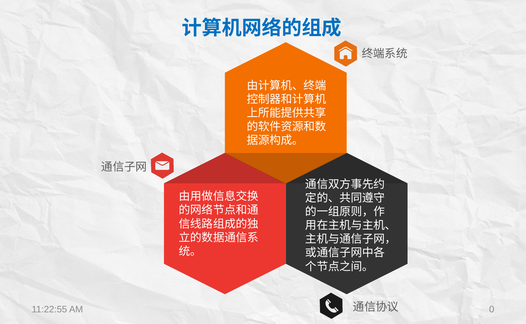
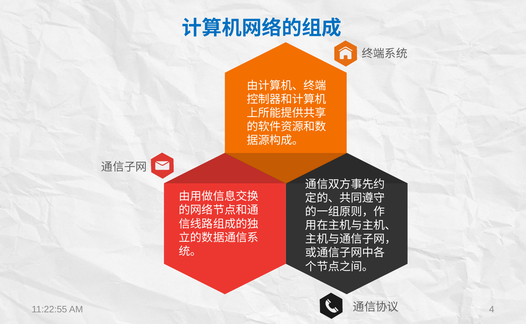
0: 0 -> 4
